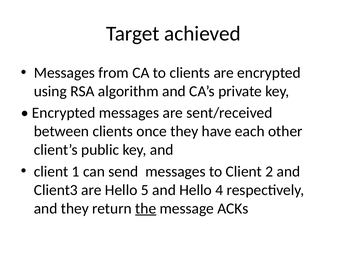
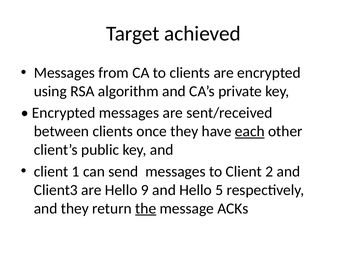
each underline: none -> present
5: 5 -> 9
4: 4 -> 5
